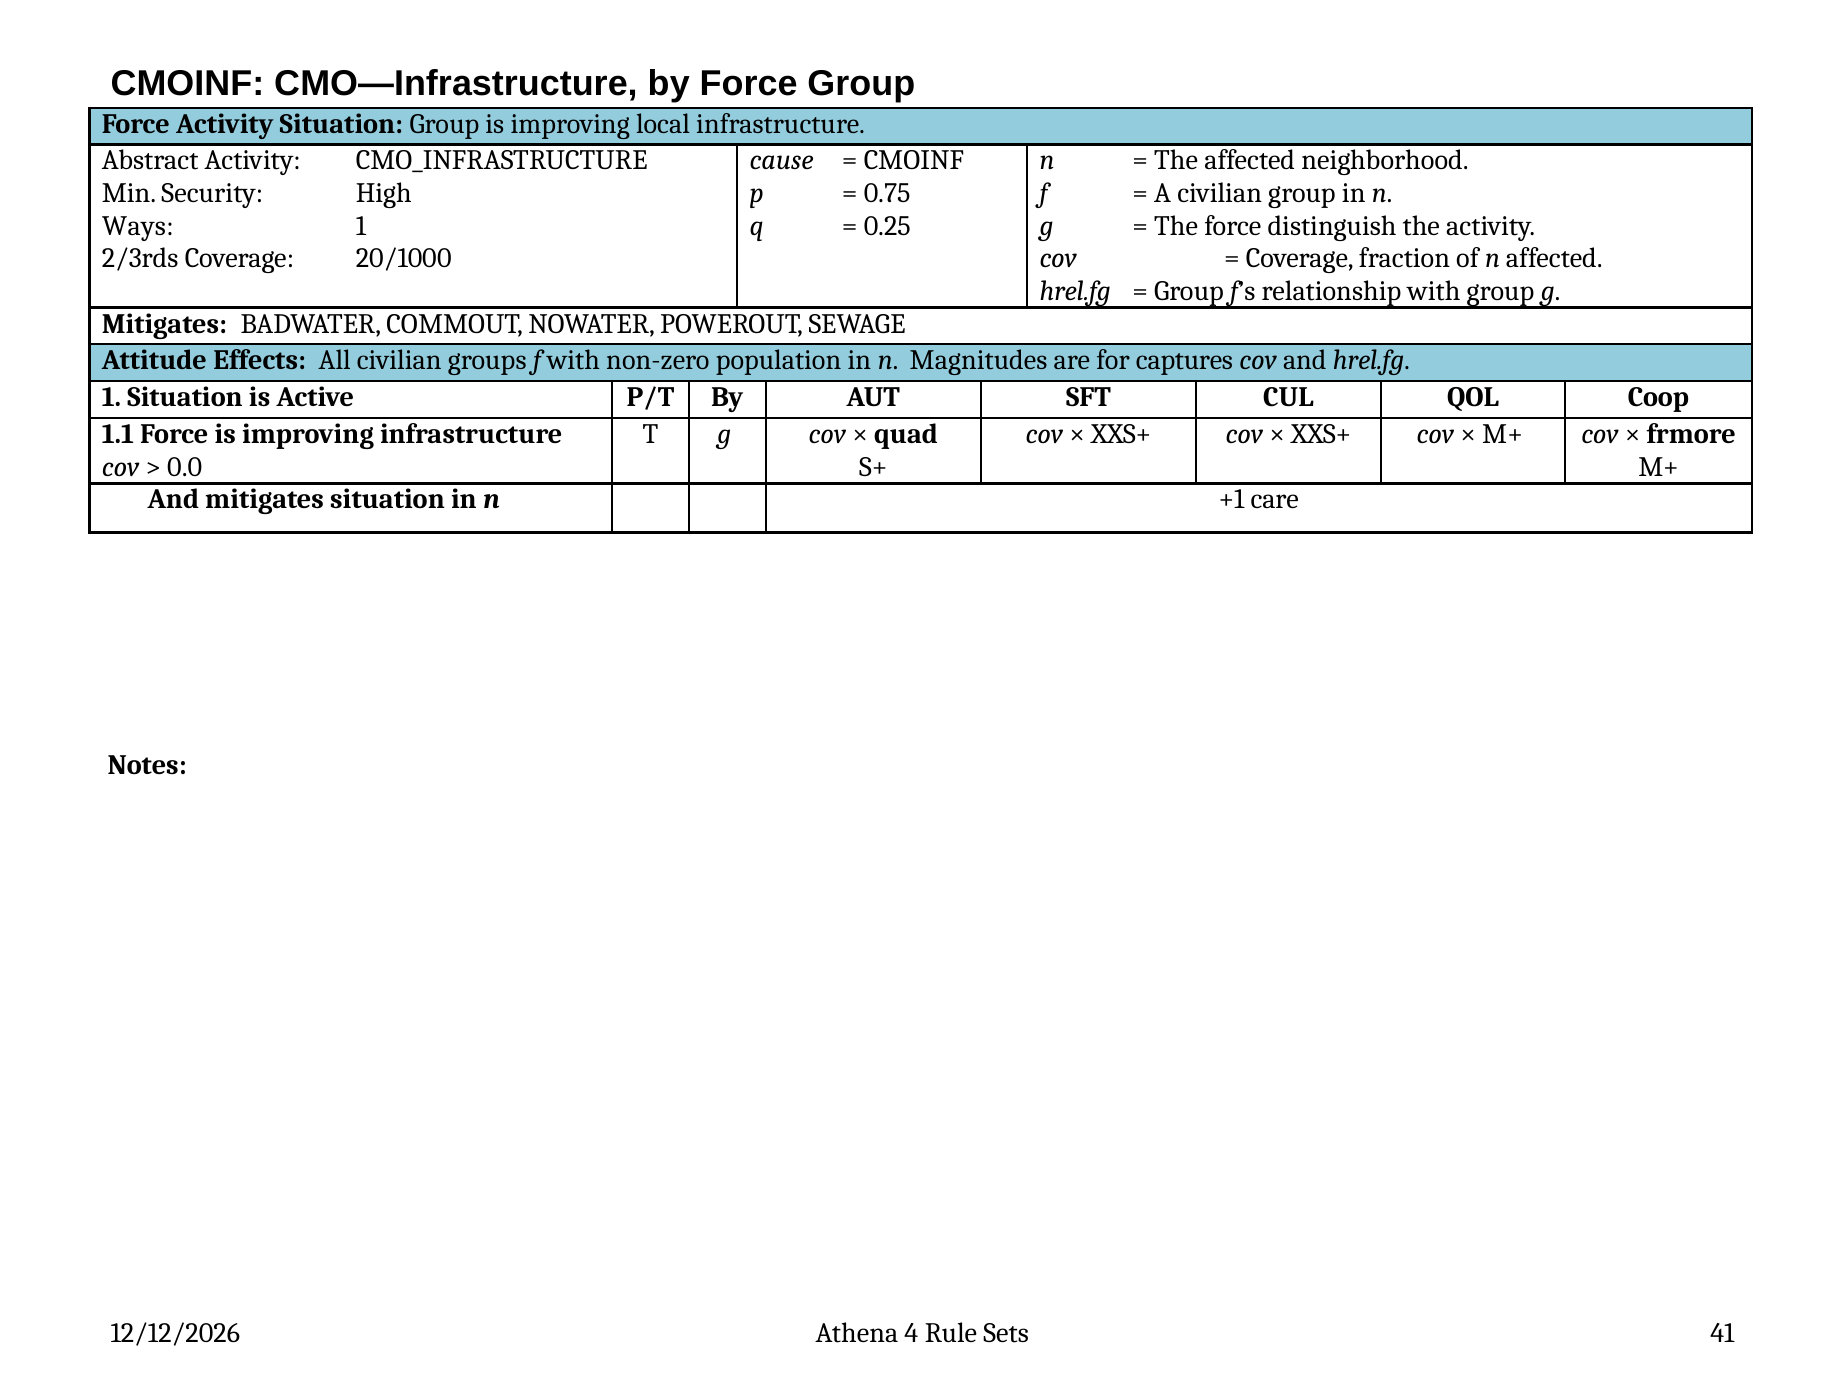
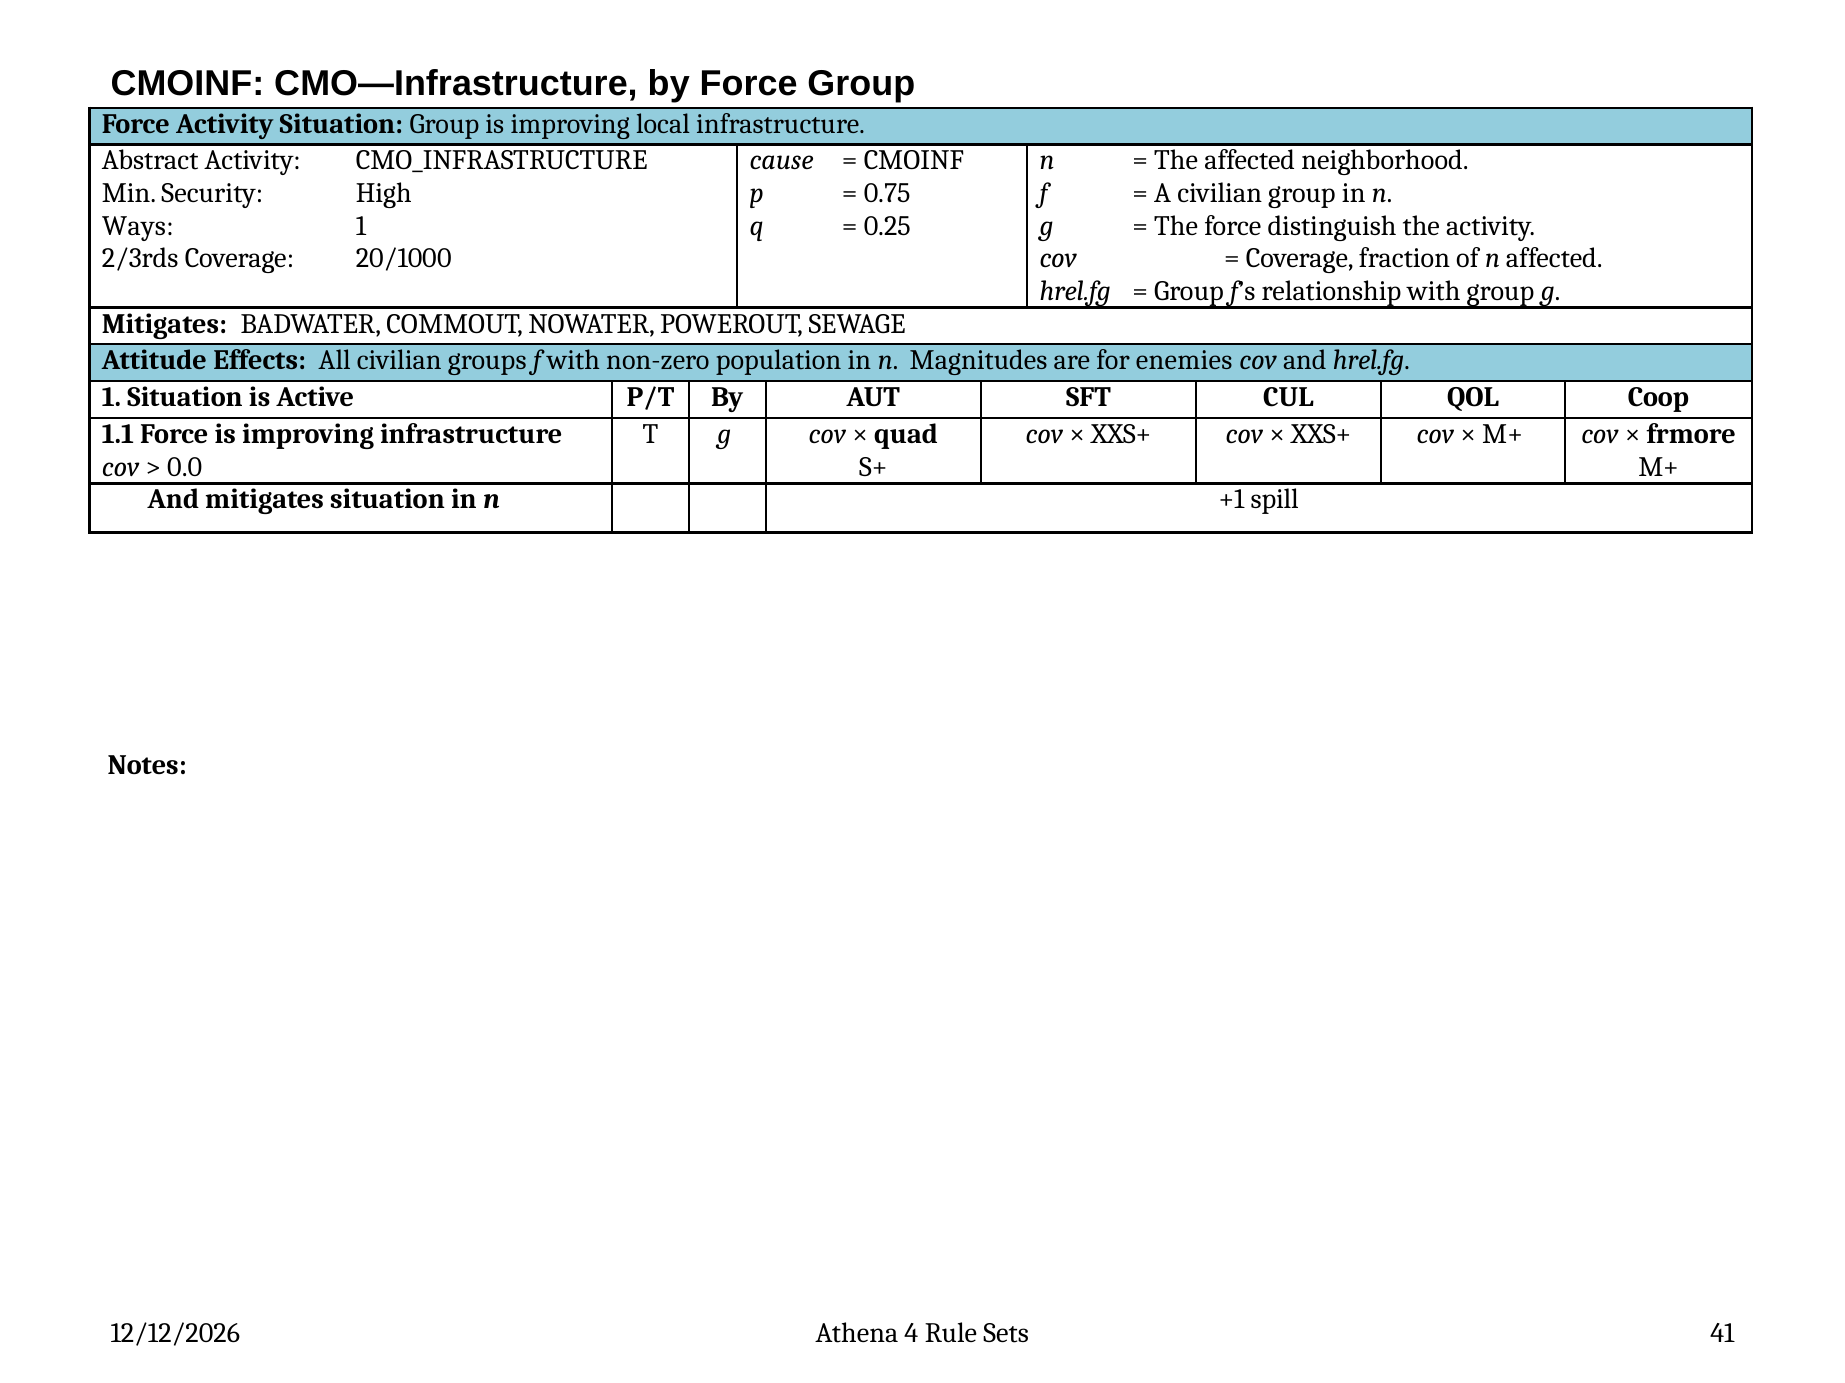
captures: captures -> enemies
care: care -> spill
